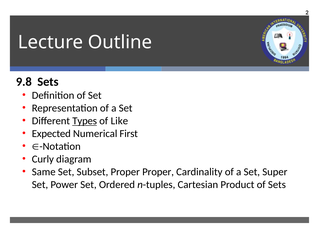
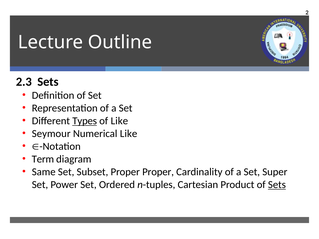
9.8: 9.8 -> 2.3
Expected: Expected -> Seymour
Numerical First: First -> Like
Curly: Curly -> Term
Sets at (277, 185) underline: none -> present
